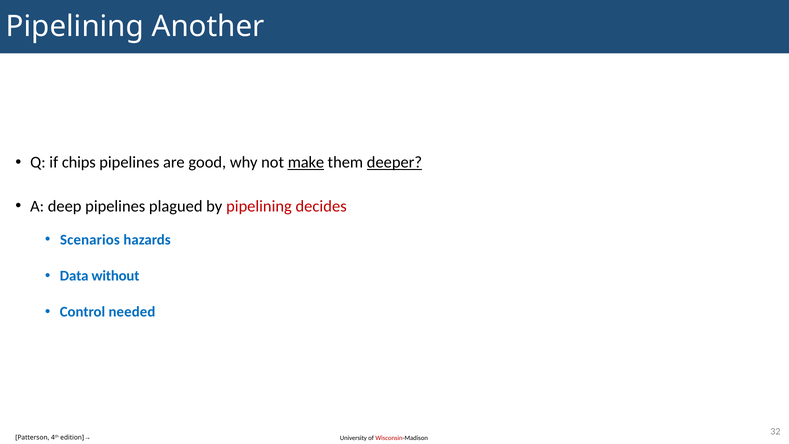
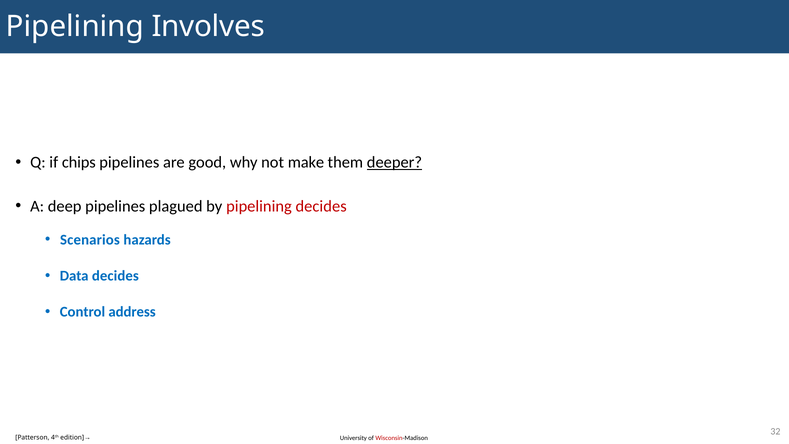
Another: Another -> Involves
make underline: present -> none
Data without: without -> decides
needed: needed -> address
